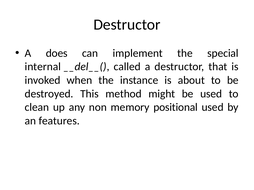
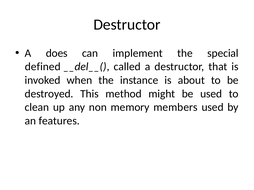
internal: internal -> defined
positional: positional -> members
